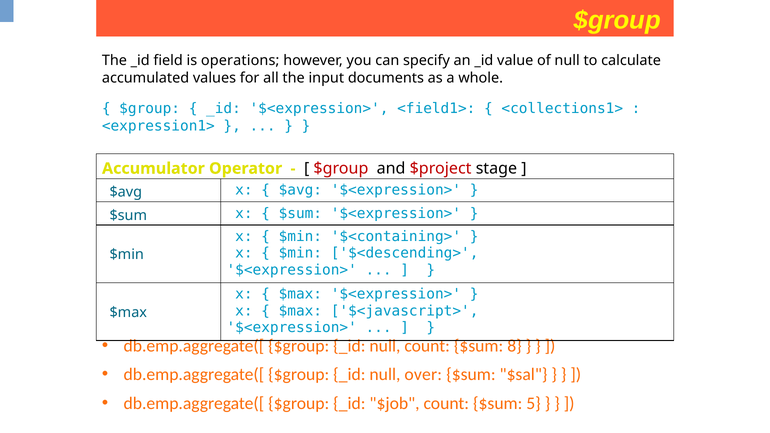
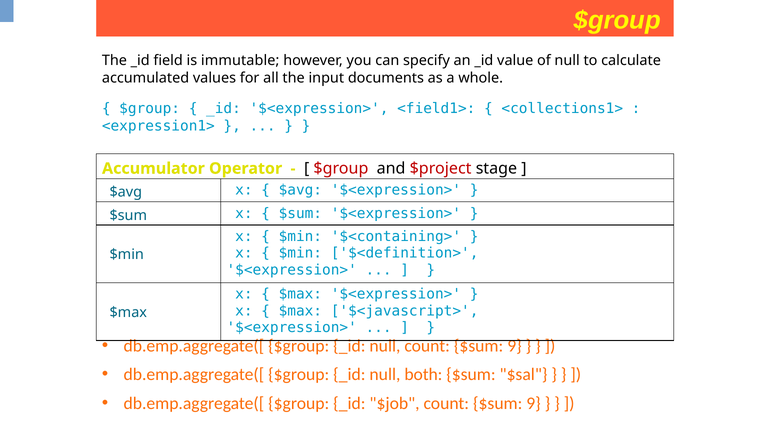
operations: operations -> immutable
$<descending>: $<descending> -> $<definition>
null count $sum 8: 8 -> 9
over: over -> both
$job count $sum 5: 5 -> 9
